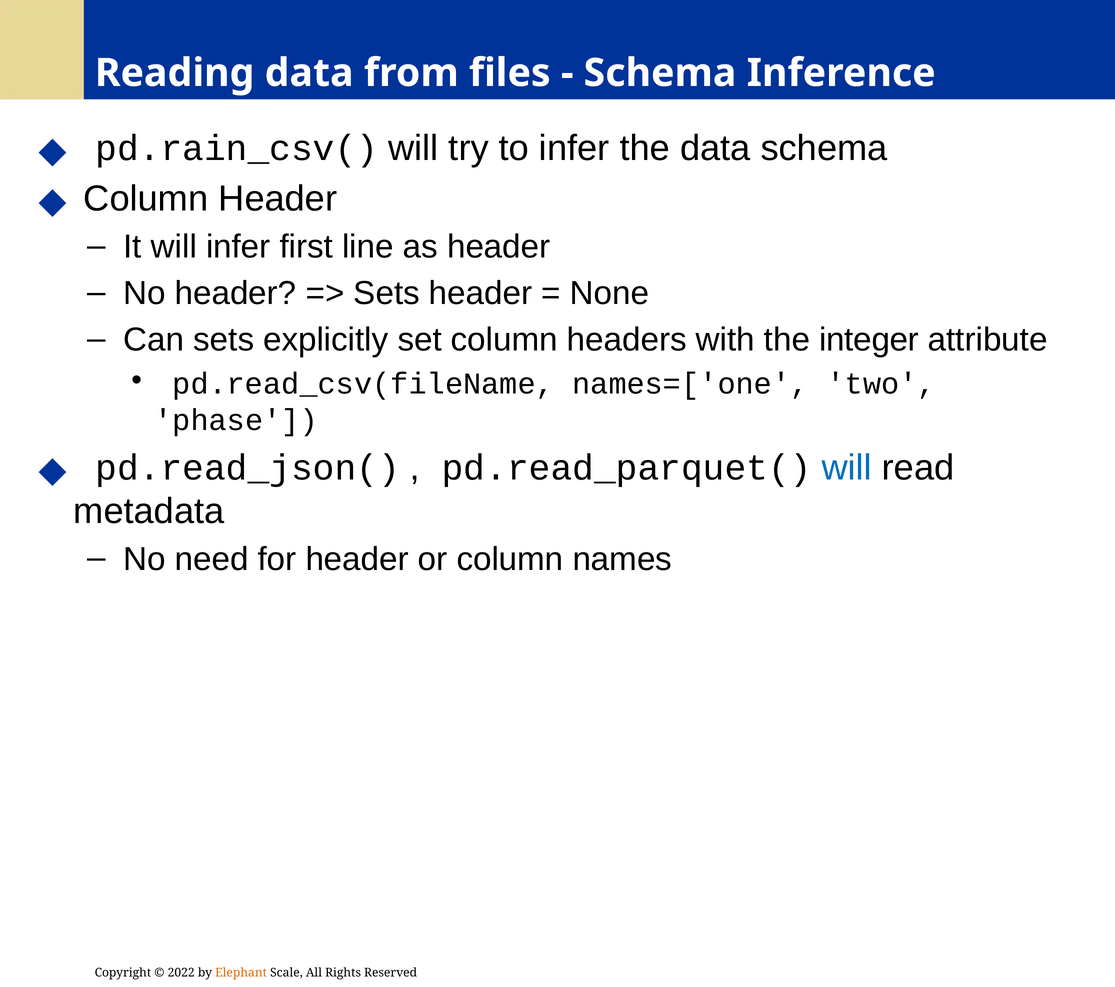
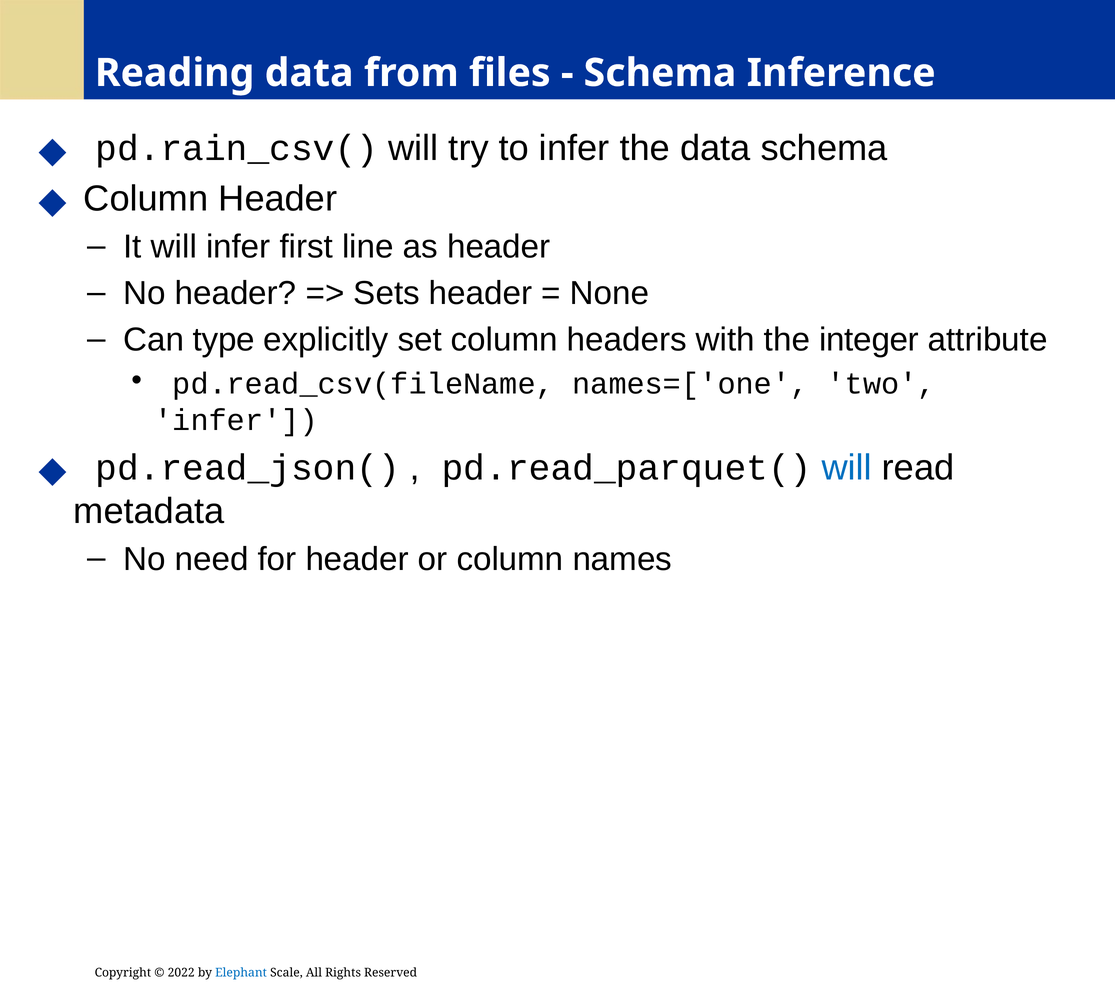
Can sets: sets -> type
phase at (236, 420): phase -> infer
Elephant colour: orange -> blue
